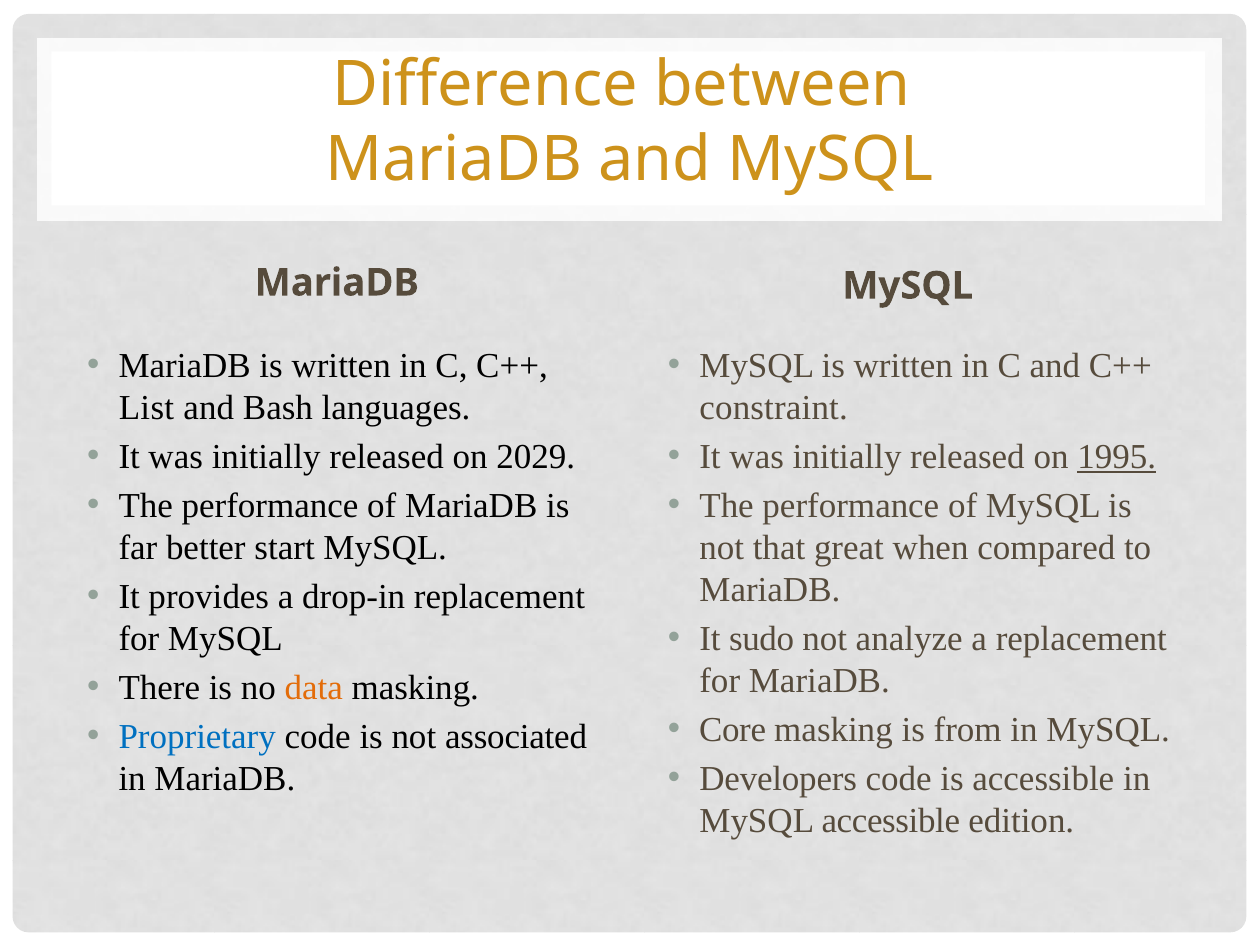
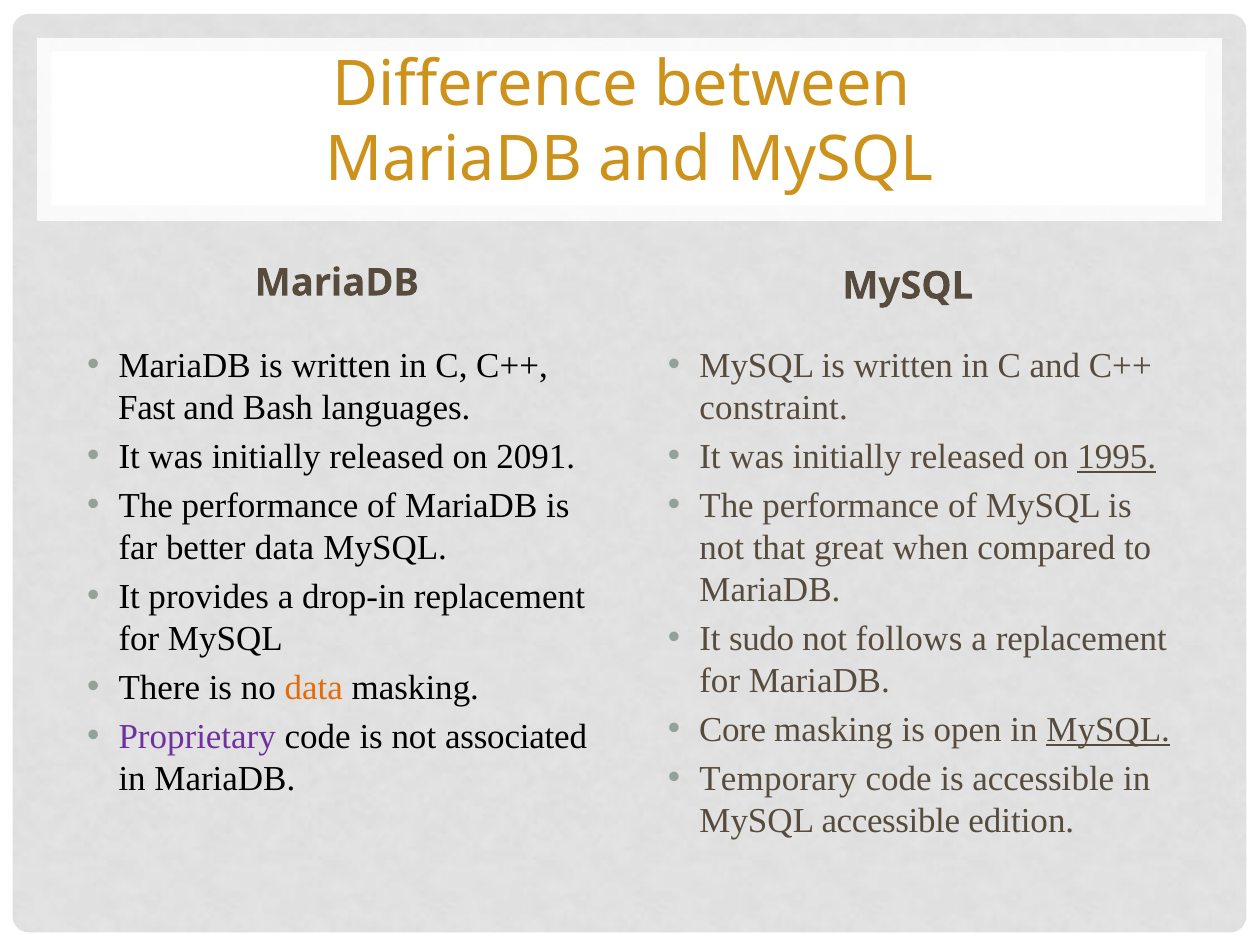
List: List -> Fast
2029: 2029 -> 2091
better start: start -> data
analyze: analyze -> follows
from: from -> open
MySQL at (1108, 729) underline: none -> present
Proprietary colour: blue -> purple
Developers: Developers -> Temporary
